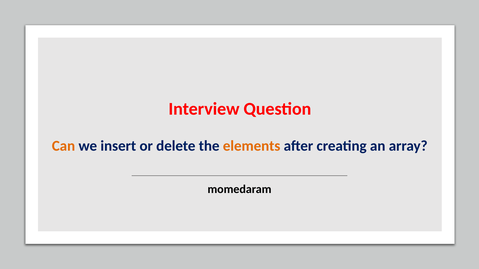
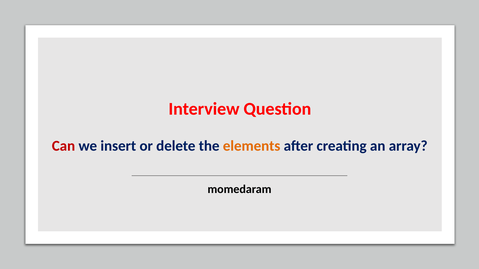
Can colour: orange -> red
